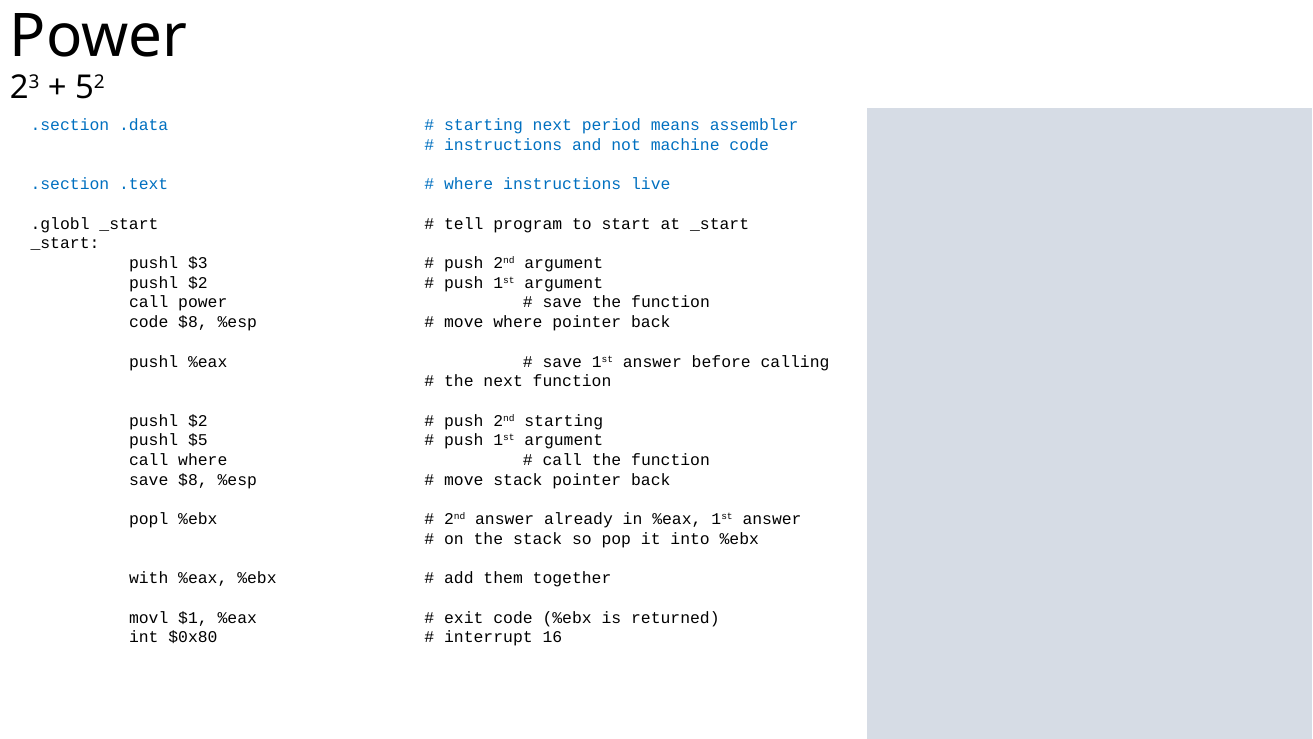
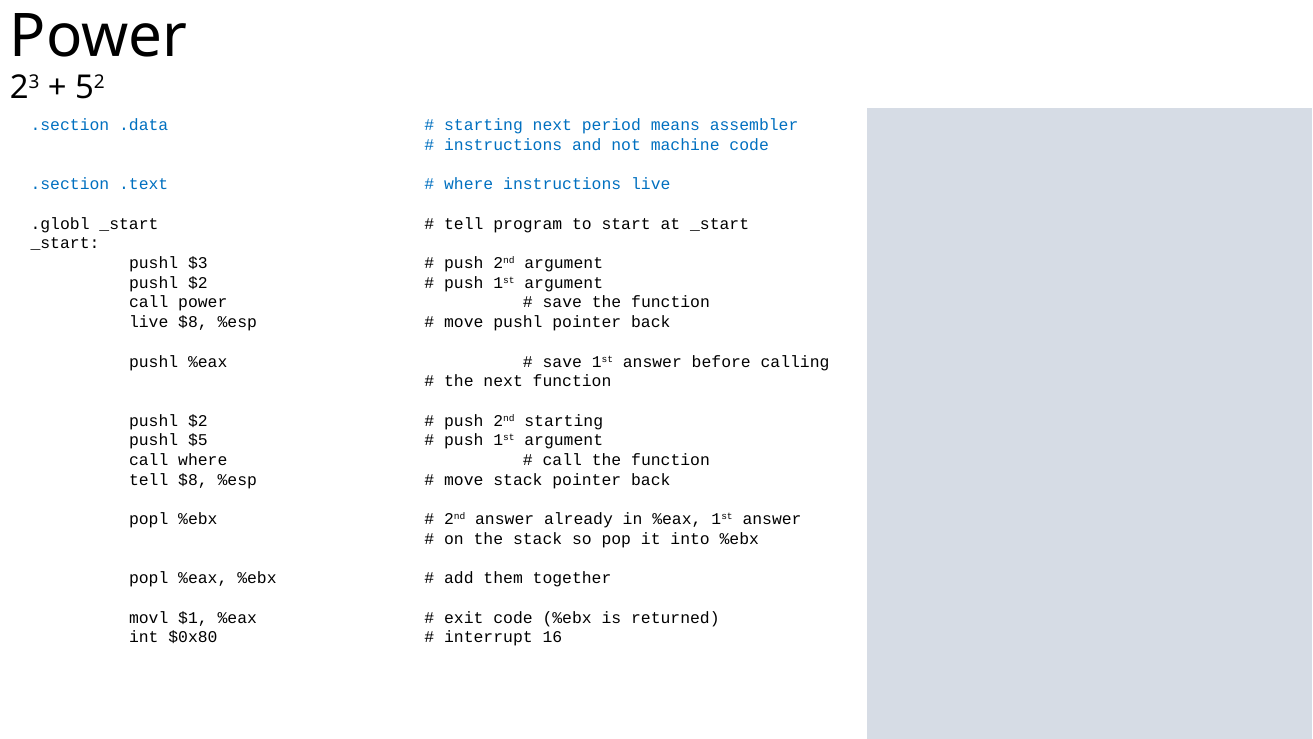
code at (149, 322): code -> live
move where: where -> pushl
save at (149, 480): save -> tell
with at (149, 578): with -> popl
